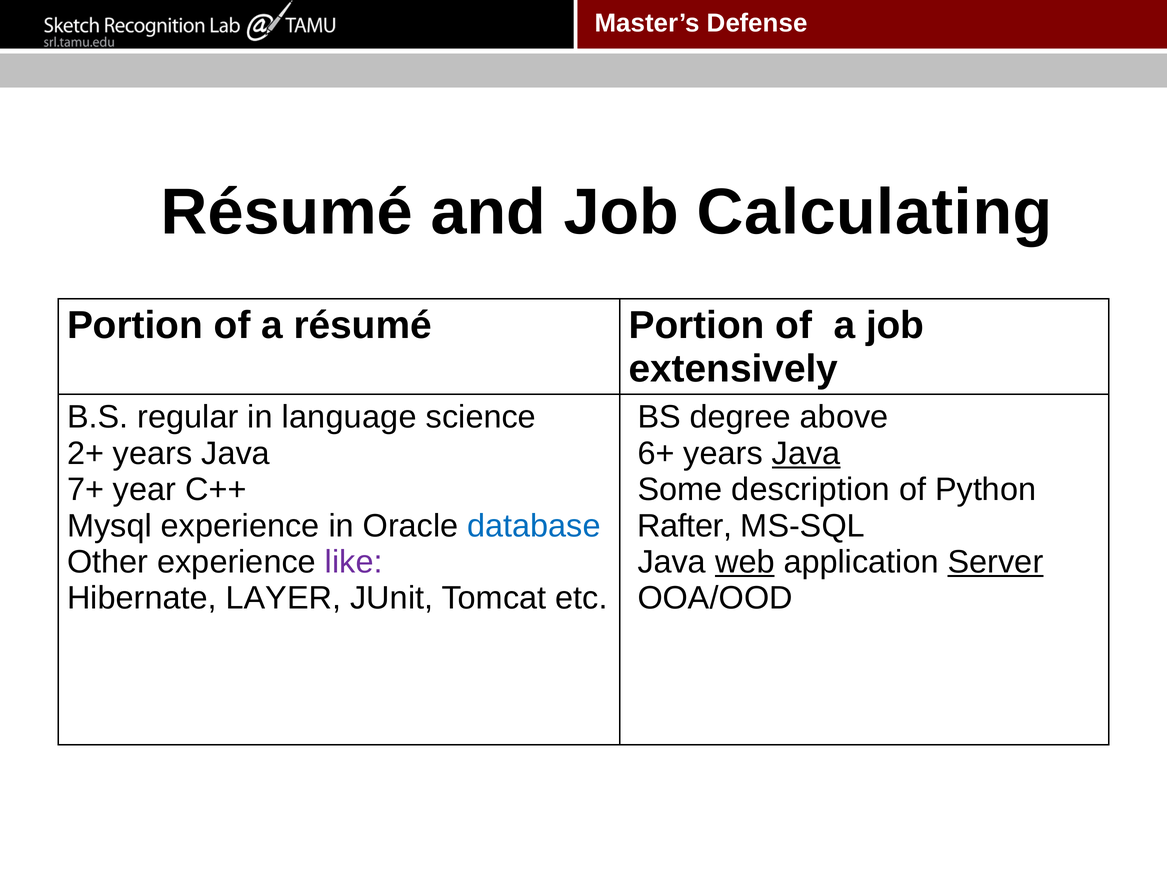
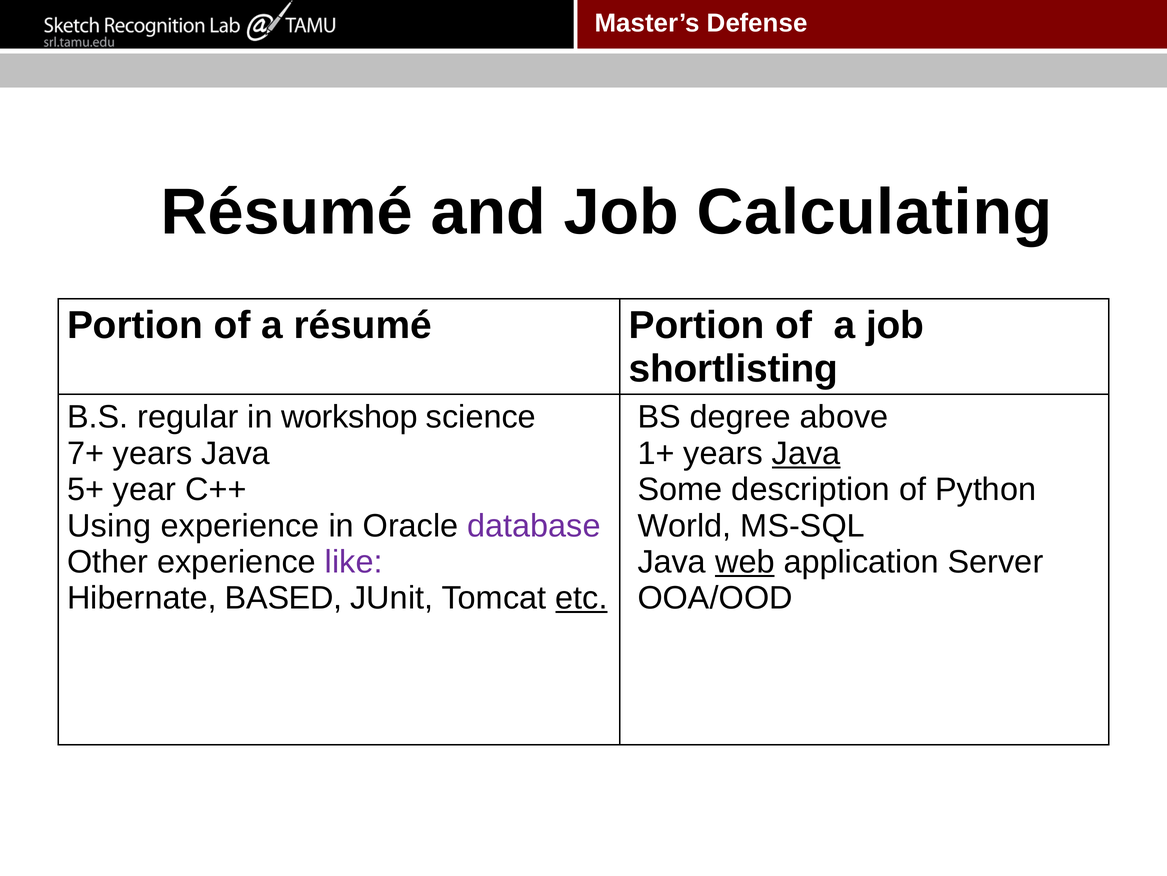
extensively: extensively -> shortlisting
language: language -> workshop
2+: 2+ -> 7+
6+: 6+ -> 1+
7+: 7+ -> 5+
Mysql: Mysql -> Using
database colour: blue -> purple
Rafter: Rafter -> World
Server underline: present -> none
LAYER: LAYER -> BASED
etc underline: none -> present
